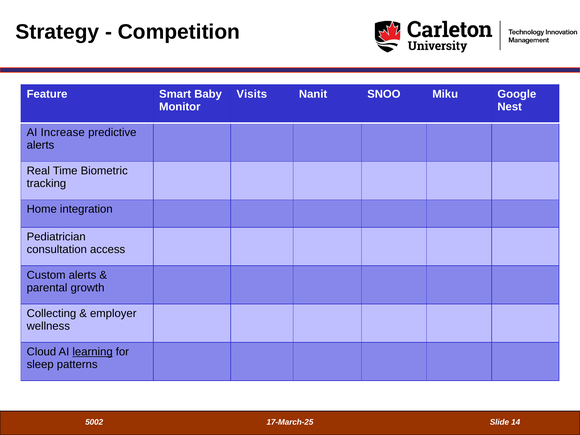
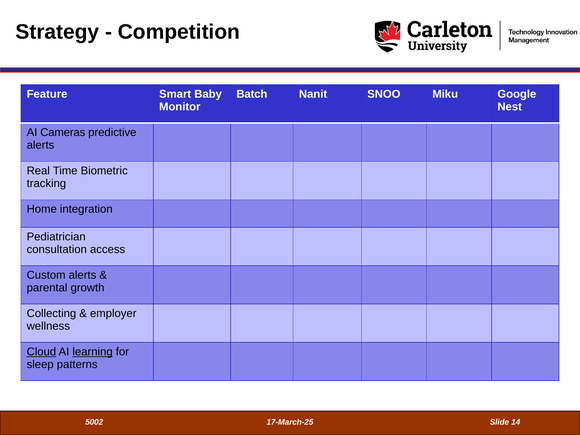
Visits: Visits -> Batch
Increase: Increase -> Cameras
Cloud underline: none -> present
